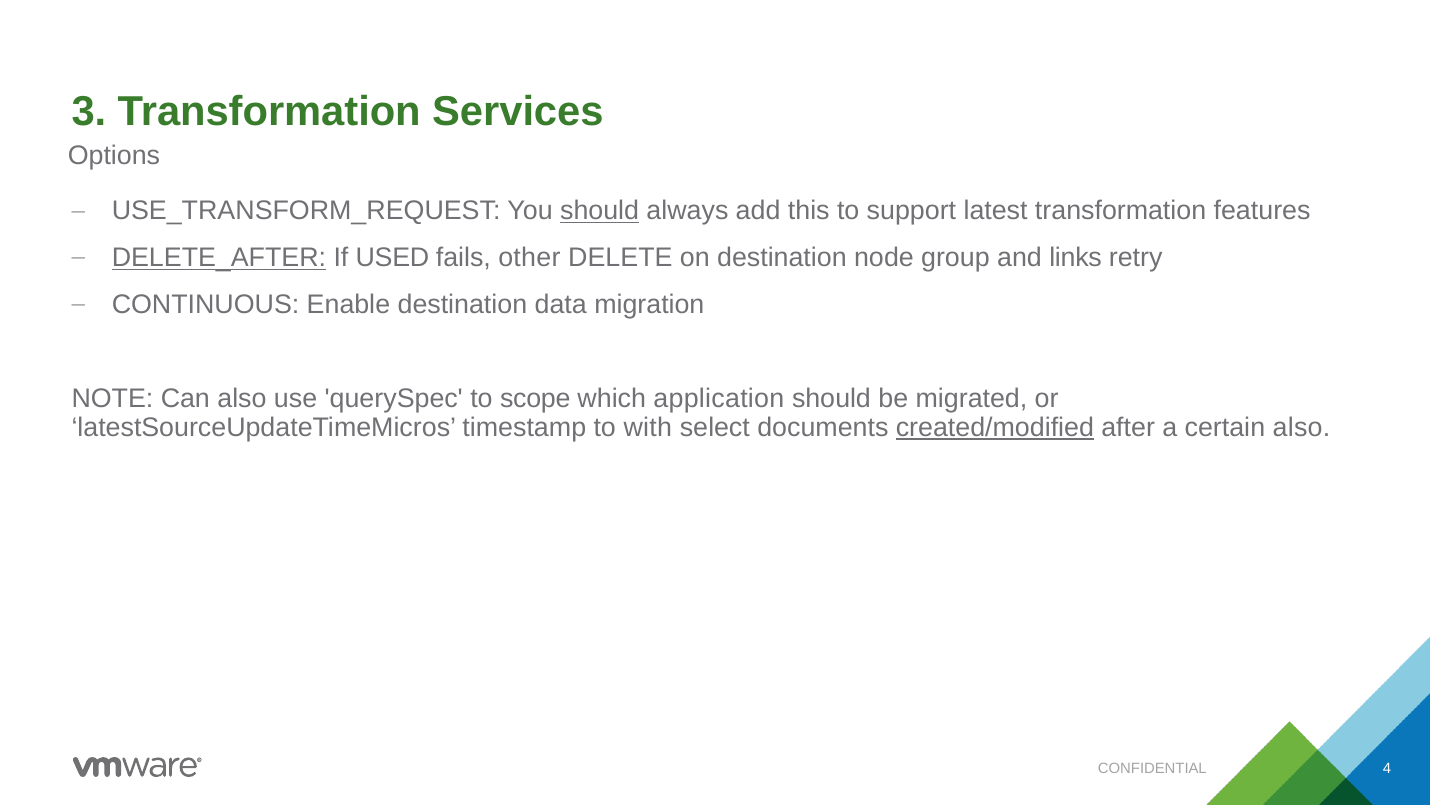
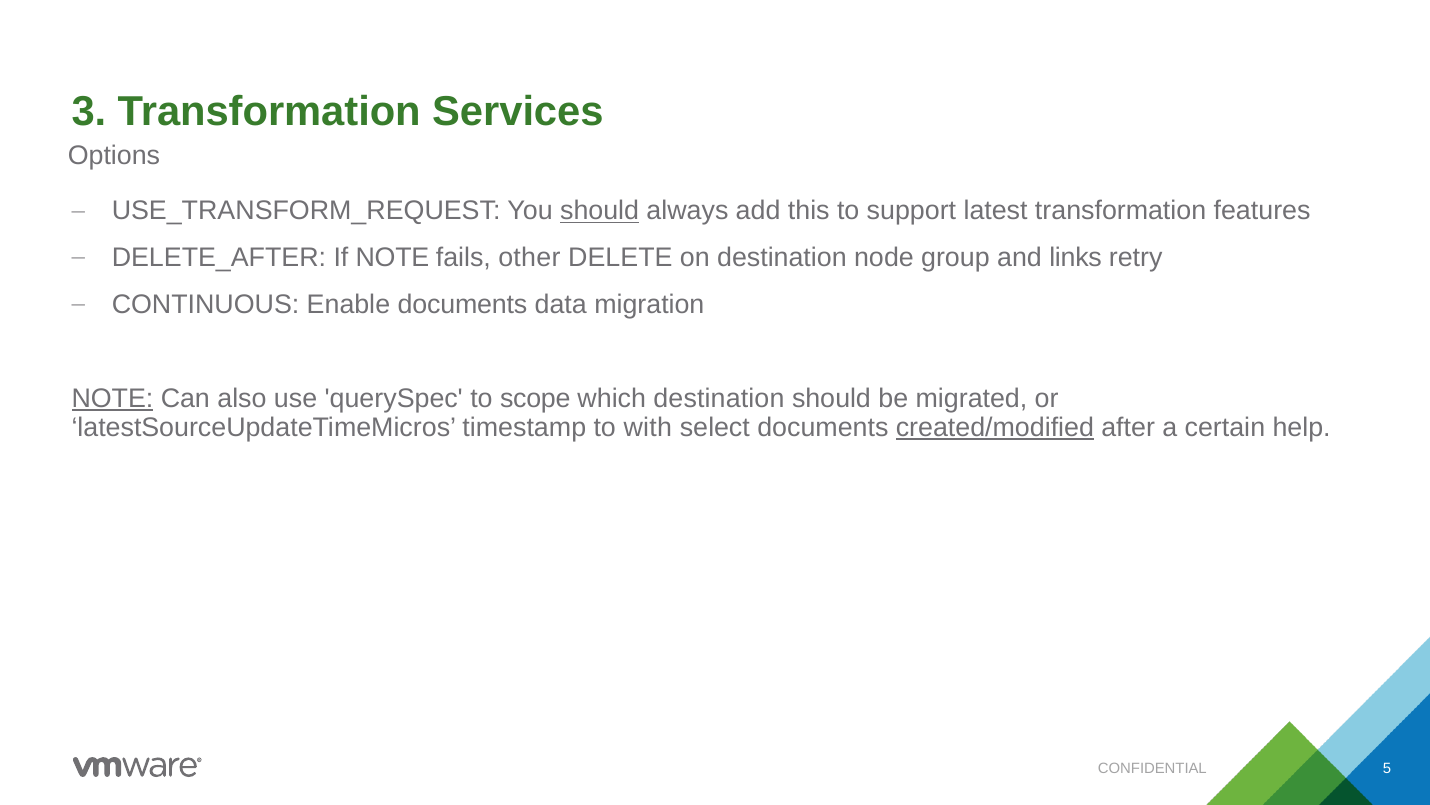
DELETE_AFTER underline: present -> none
If USED: USED -> NOTE
Enable destination: destination -> documents
NOTE at (112, 398) underline: none -> present
which application: application -> destination
certain also: also -> help
4: 4 -> 5
